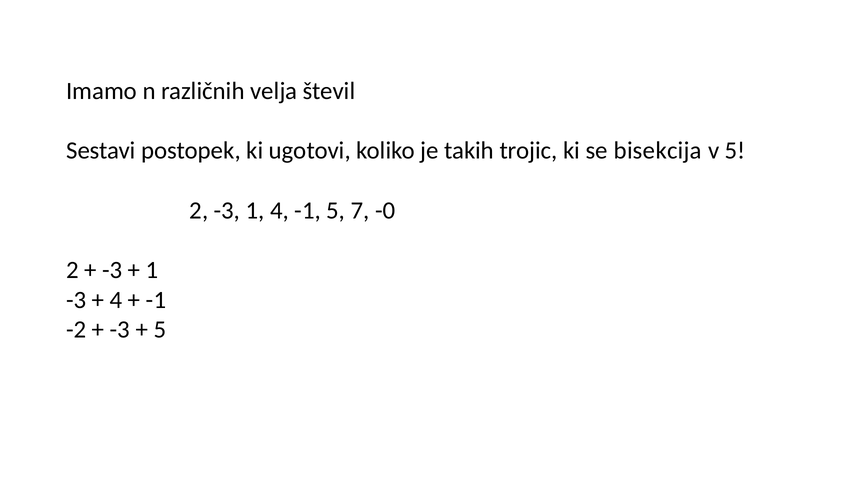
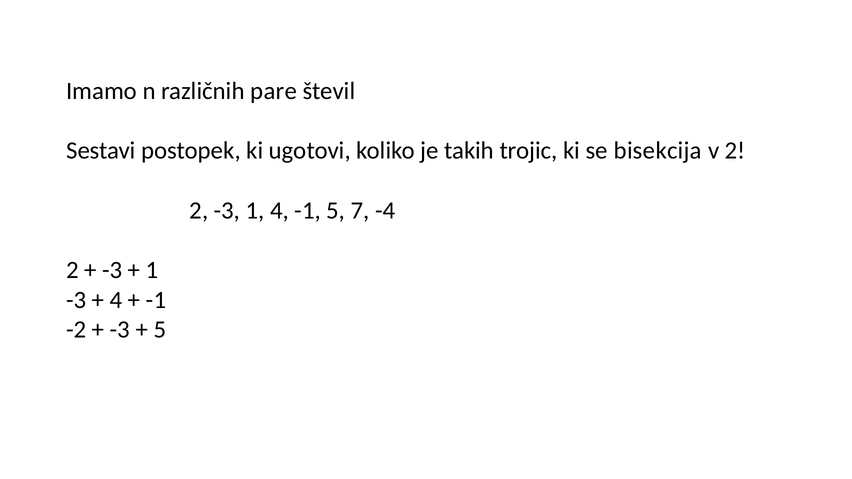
velja: velja -> pare
v 5: 5 -> 2
-0: -0 -> -4
